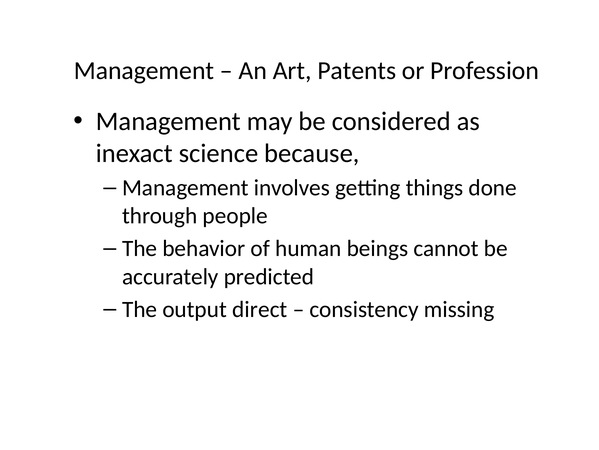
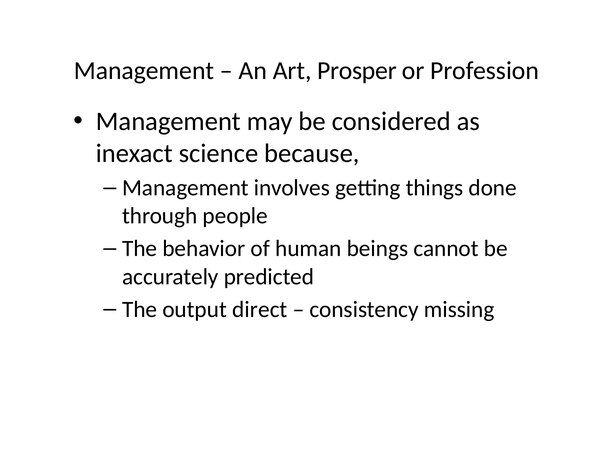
Patents: Patents -> Prosper
